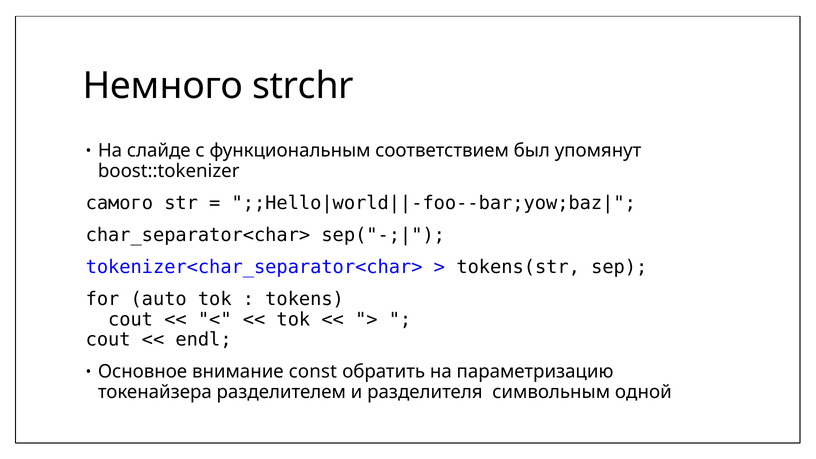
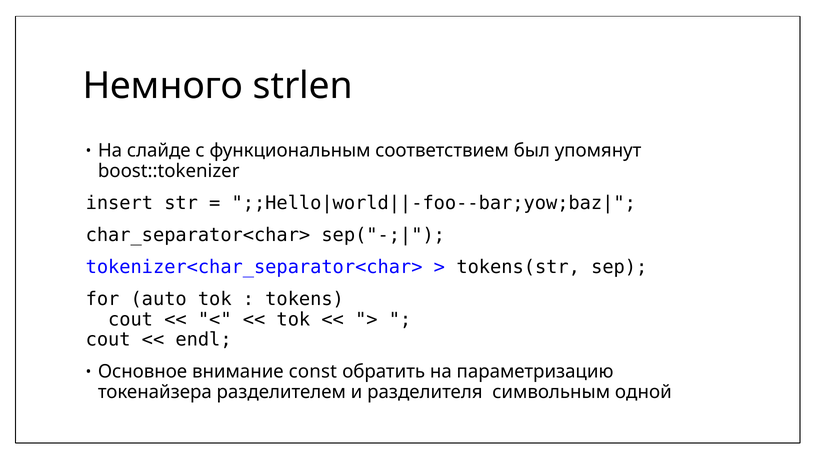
strchr: strchr -> strlen
самого: самого -> insert
